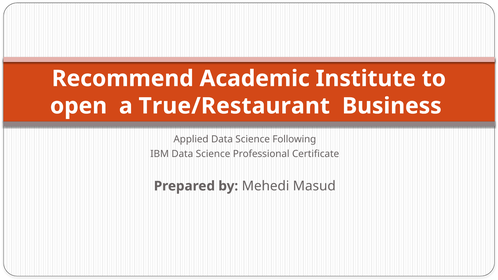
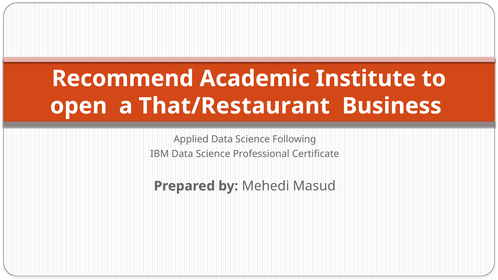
True/Restaurant: True/Restaurant -> That/Restaurant
